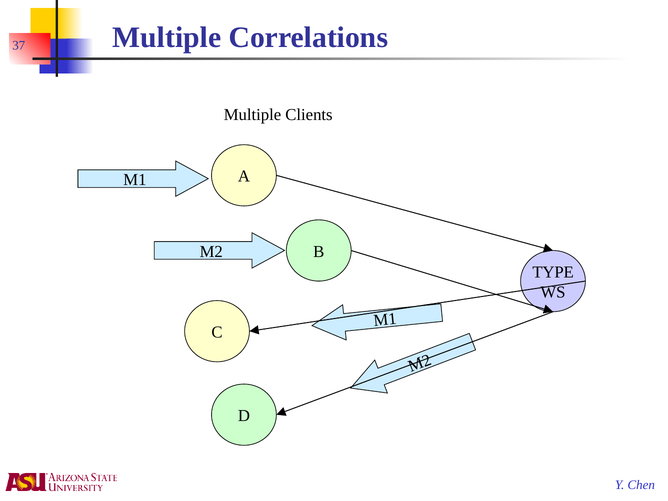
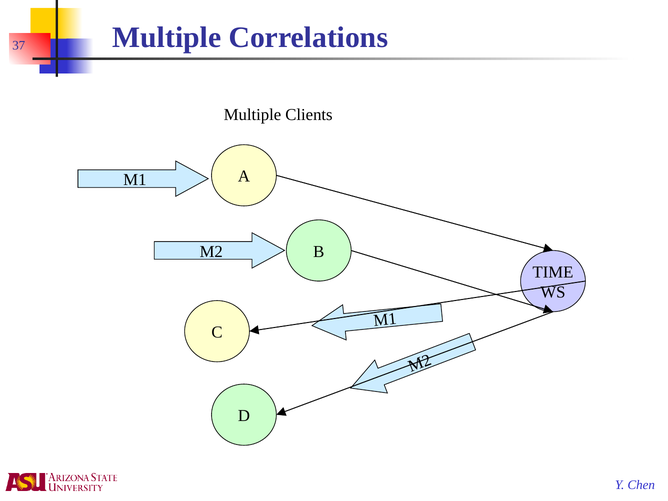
TYPE: TYPE -> TIME
